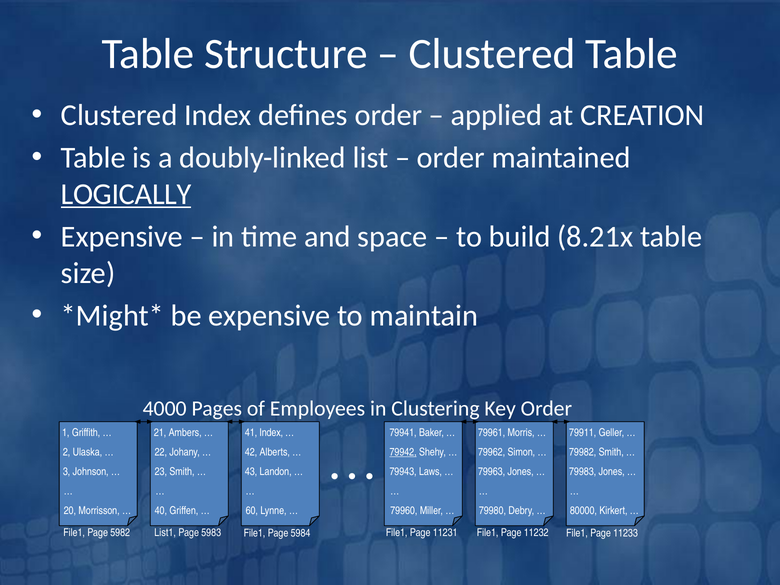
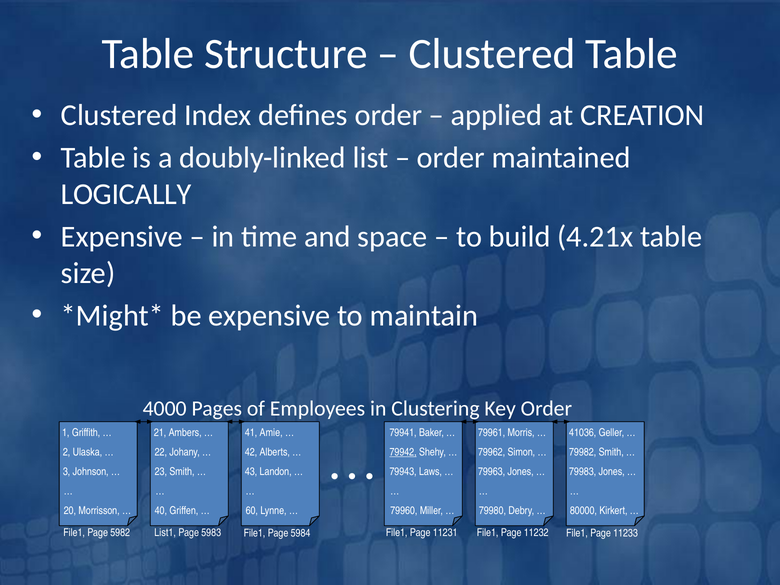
LOGICALLY underline: present -> none
8.21x: 8.21x -> 4.21x
41 Index: Index -> Amie
79911: 79911 -> 41036
